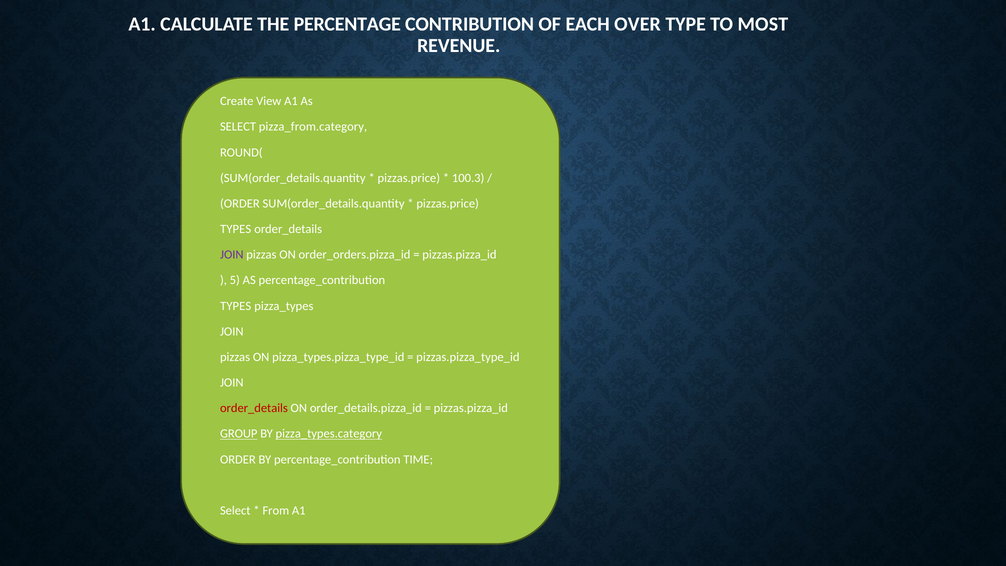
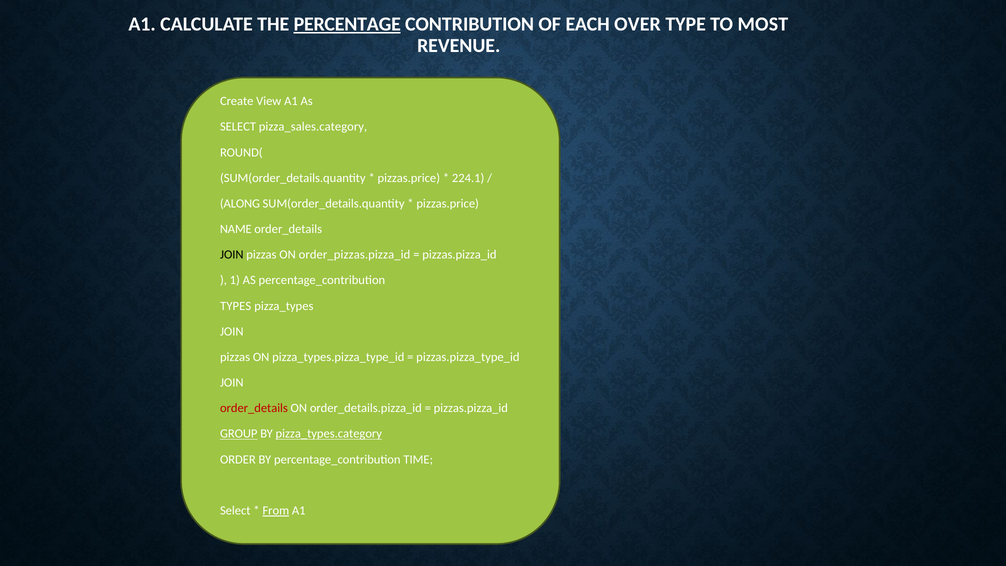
PERCENTAGE underline: none -> present
pizza_from.category: pizza_from.category -> pizza_sales.category
100.3: 100.3 -> 224.1
ORDER at (240, 204): ORDER -> ALONG
TYPES at (236, 229): TYPES -> NAME
JOIN at (232, 255) colour: purple -> black
order_orders.pizza_id: order_orders.pizza_id -> order_pizzas.pizza_id
5: 5 -> 1
From underline: none -> present
